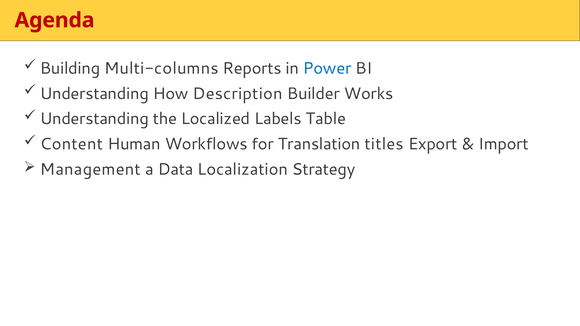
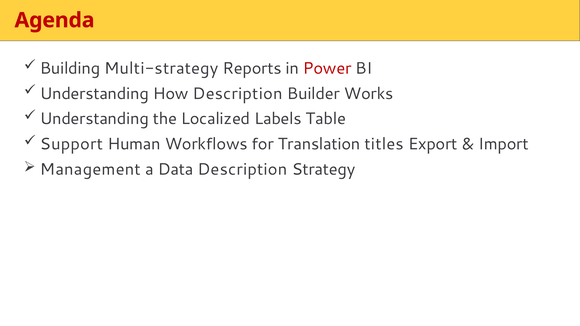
Multi-columns: Multi-columns -> Multi-strategy
Power colour: blue -> red
Content: Content -> Support
Data Localization: Localization -> Description
